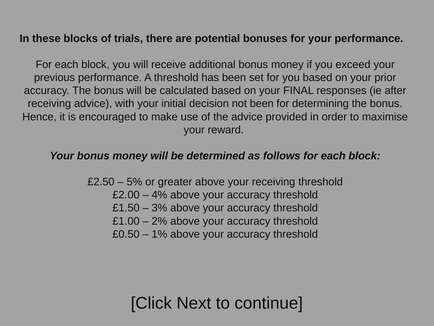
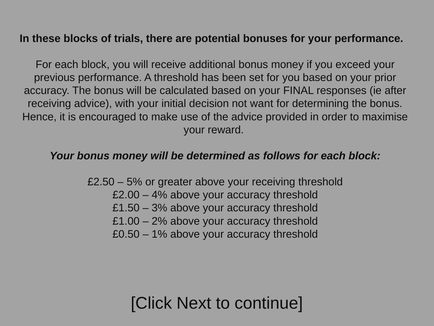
not been: been -> want
